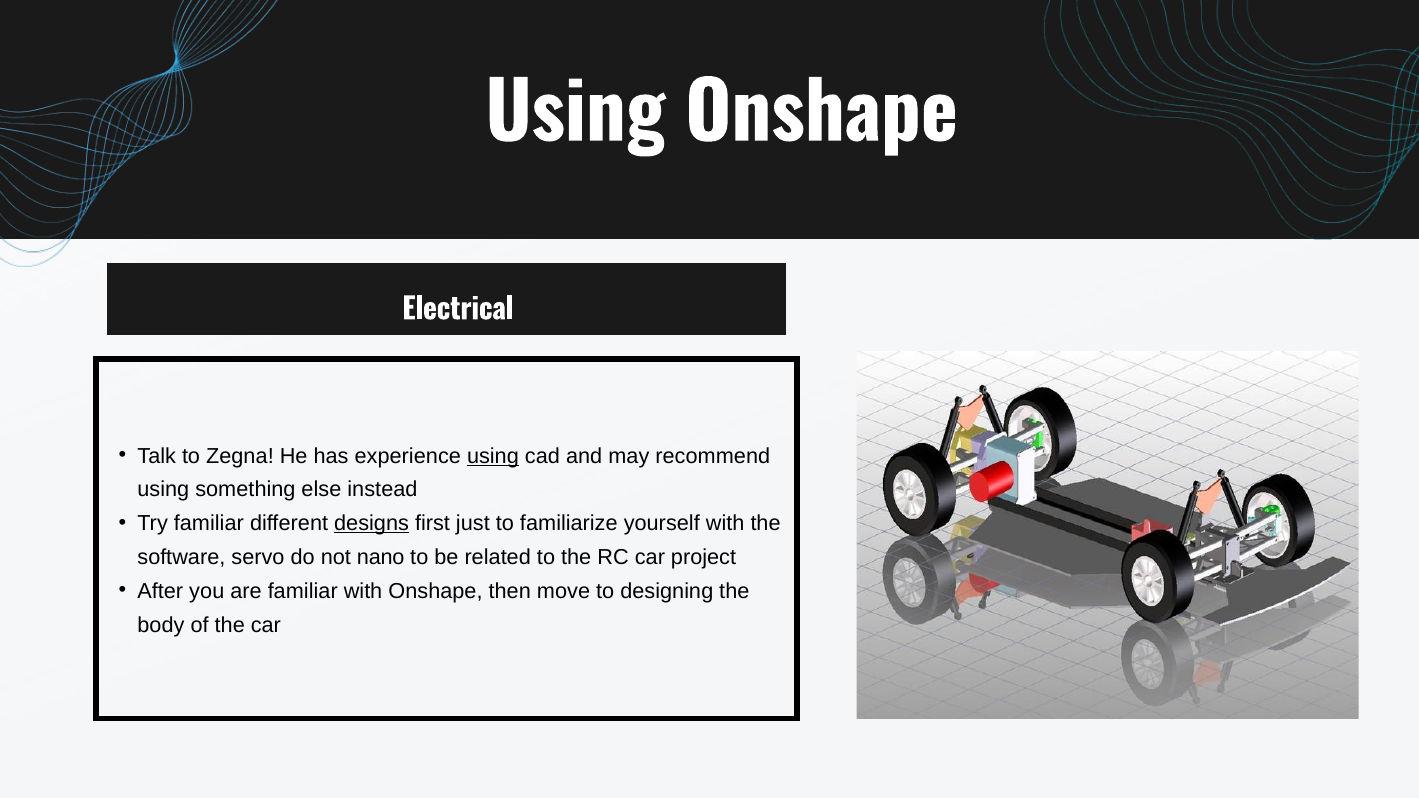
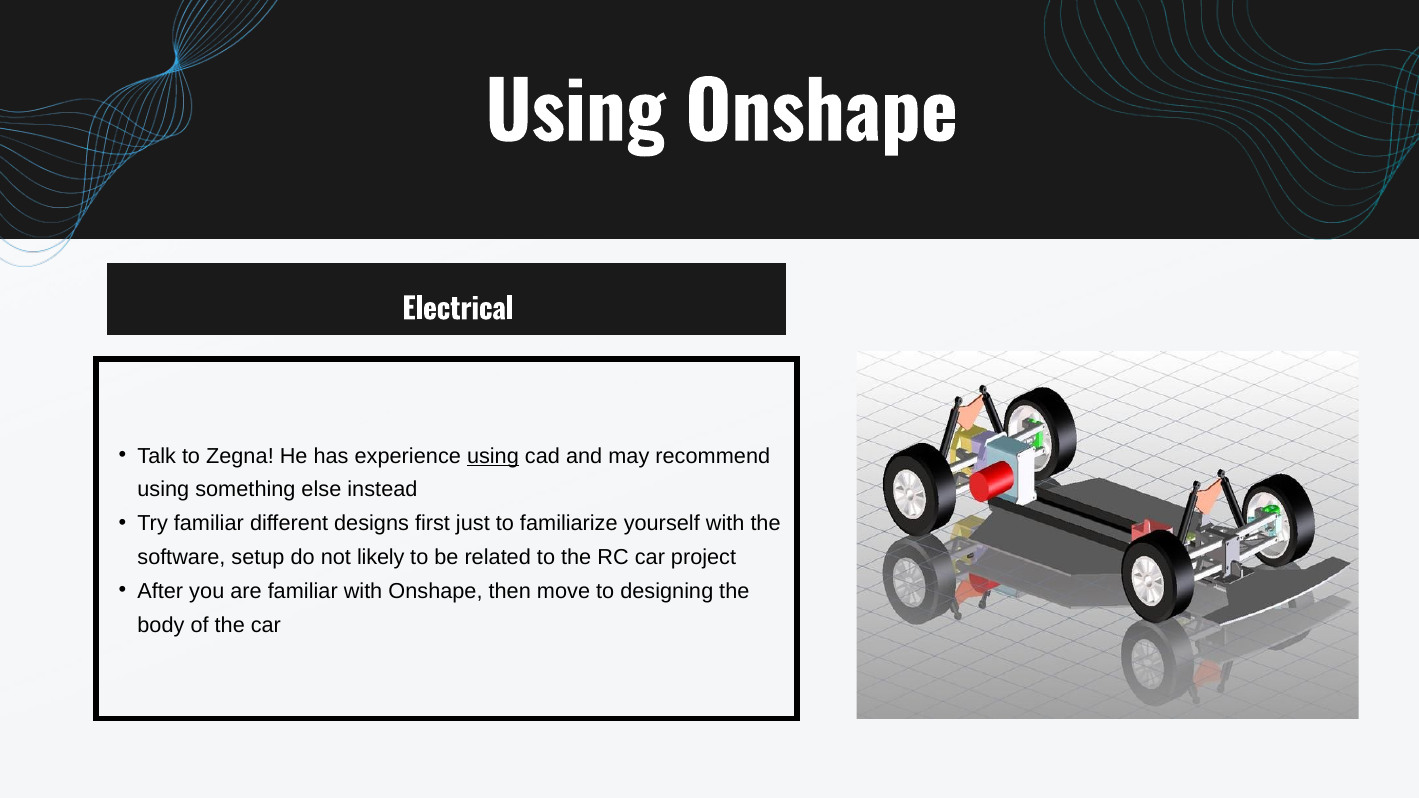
designs underline: present -> none
servo: servo -> setup
nano: nano -> likely
